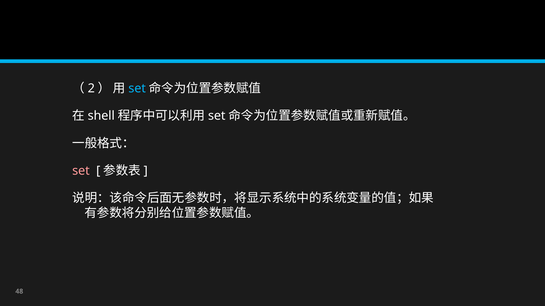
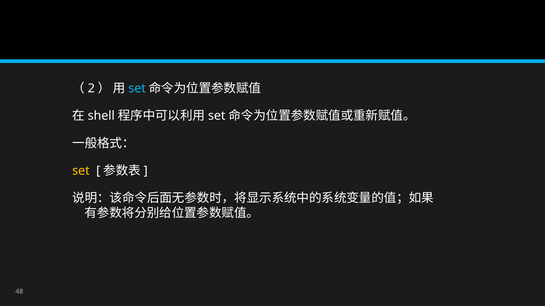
set at (81, 171) colour: pink -> yellow
